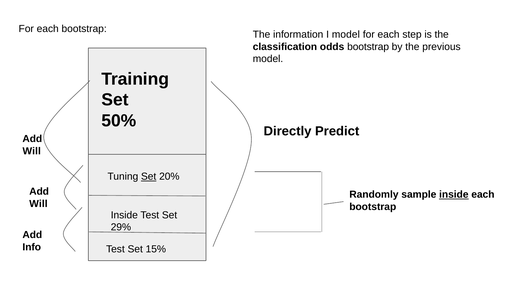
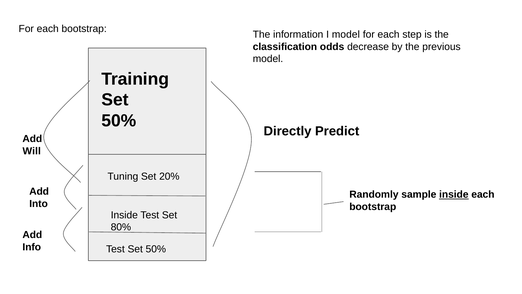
odds bootstrap: bootstrap -> decrease
Set at (149, 176) underline: present -> none
Will at (38, 204): Will -> Into
29%: 29% -> 80%
Test Set 15%: 15% -> 50%
